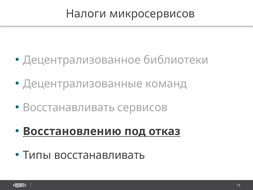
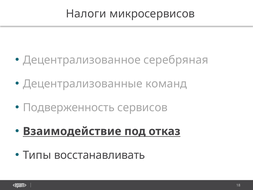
библиотеки: библиотеки -> серебряная
Восстанавливать at (69, 107): Восстанавливать -> Подверженность
Восстановлению: Восстановлению -> Взаимодействие
